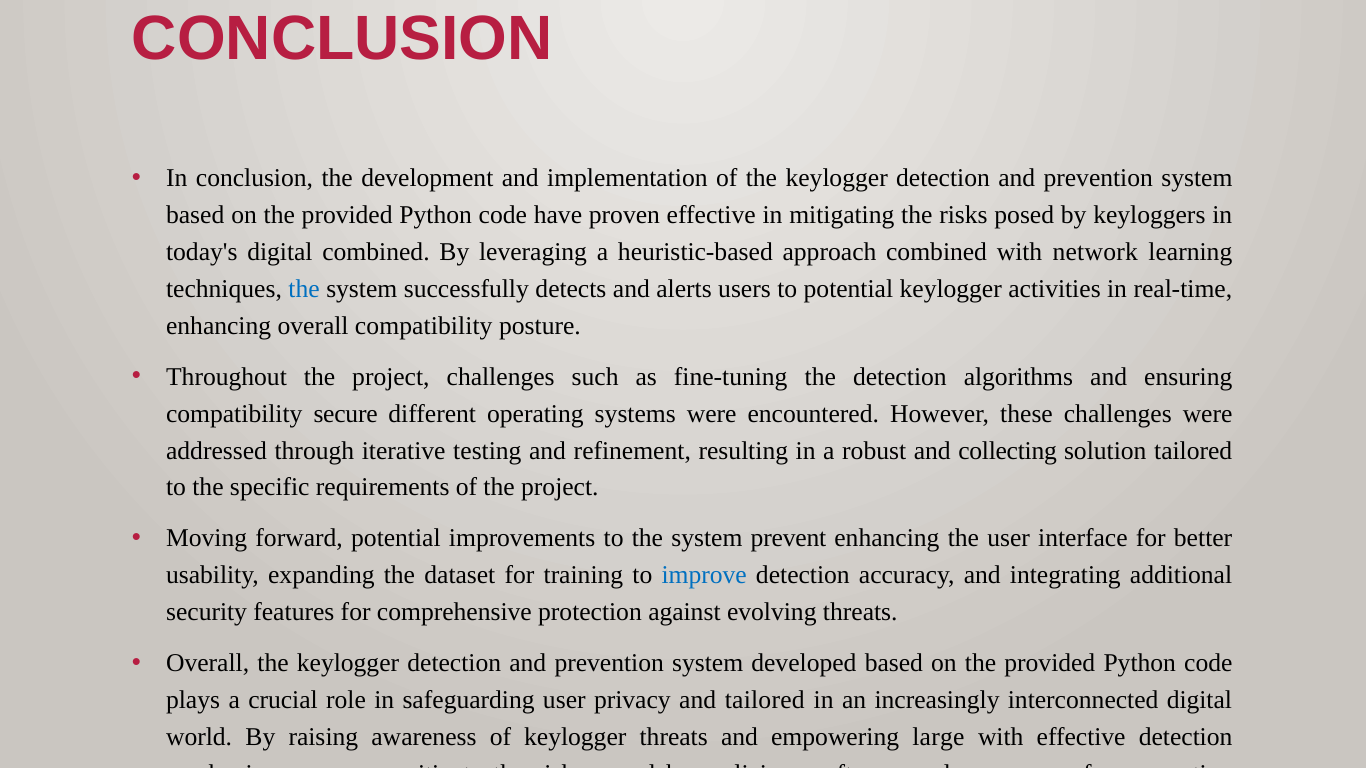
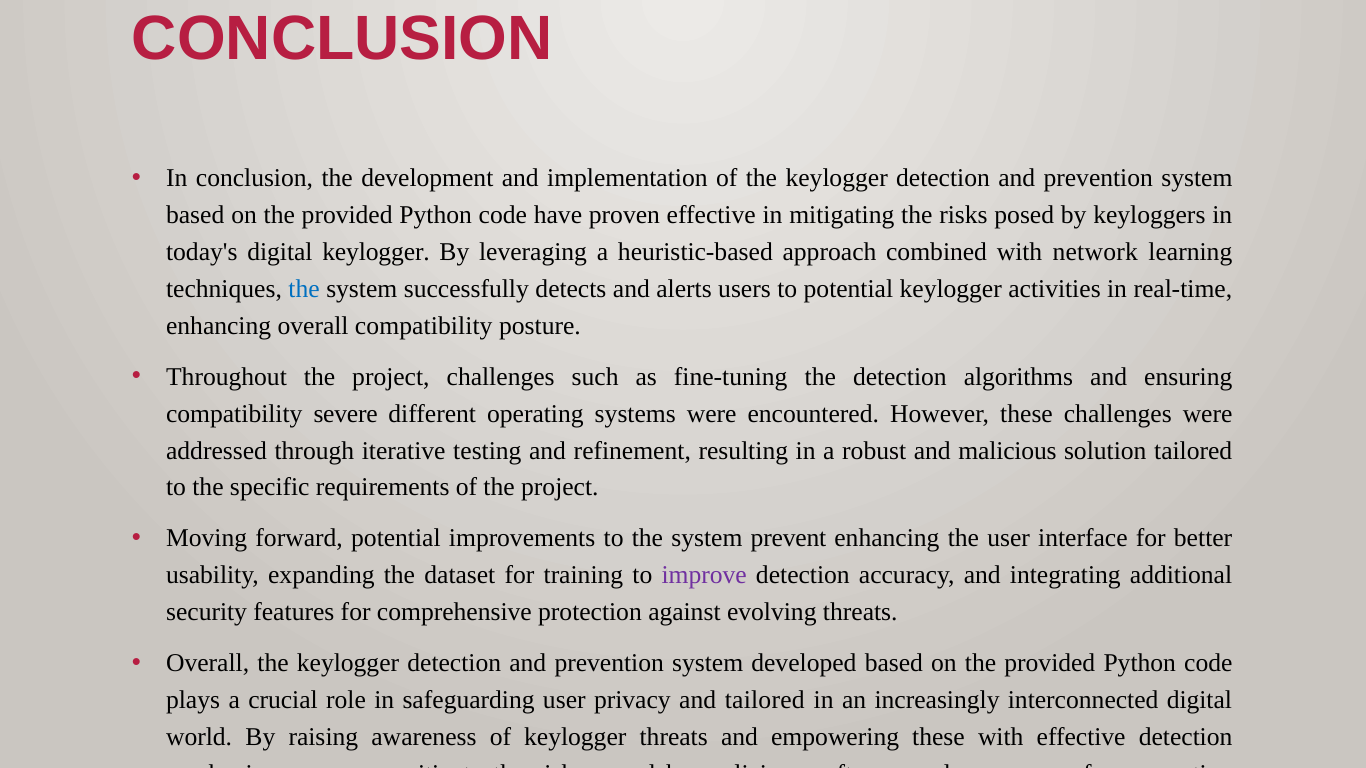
digital combined: combined -> keylogger
secure: secure -> severe
and collecting: collecting -> malicious
improve colour: blue -> purple
empowering large: large -> these
